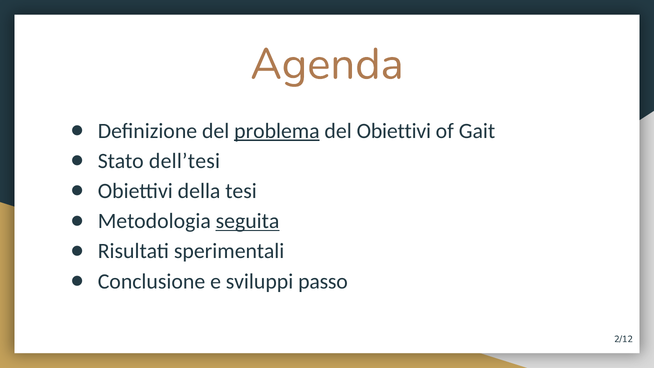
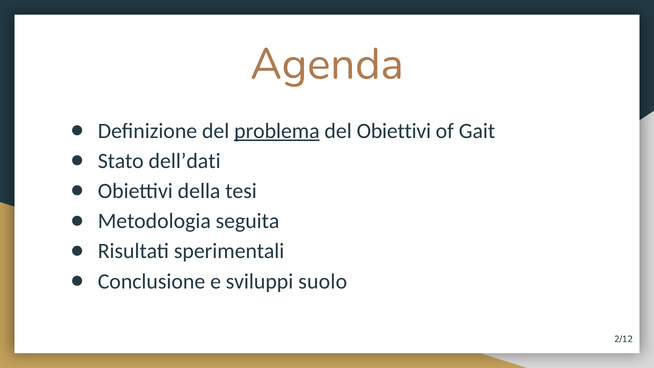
dell’tesi: dell’tesi -> dell’dati
seguita underline: present -> none
passo: passo -> suolo
